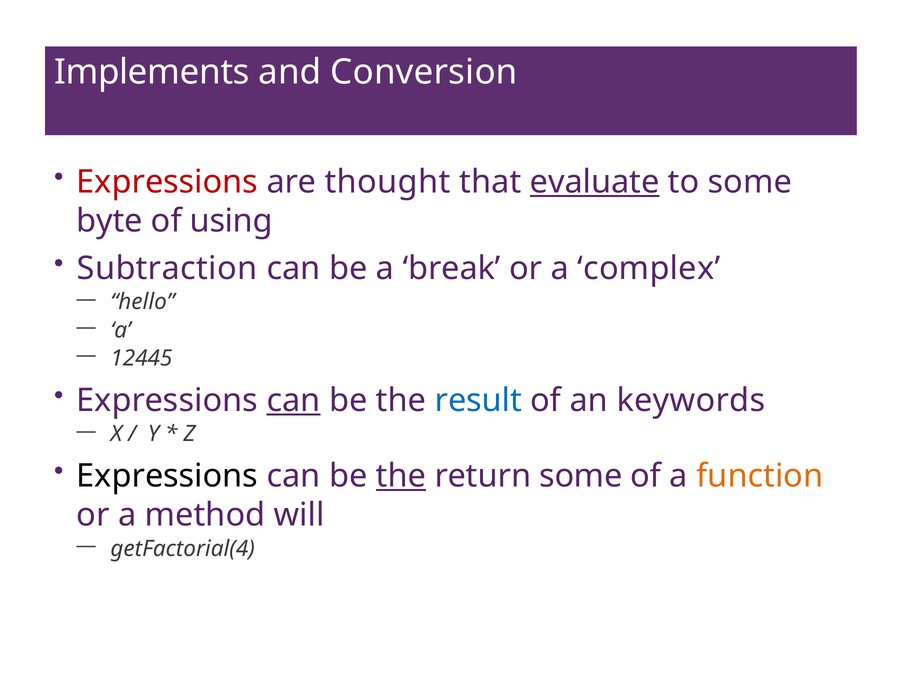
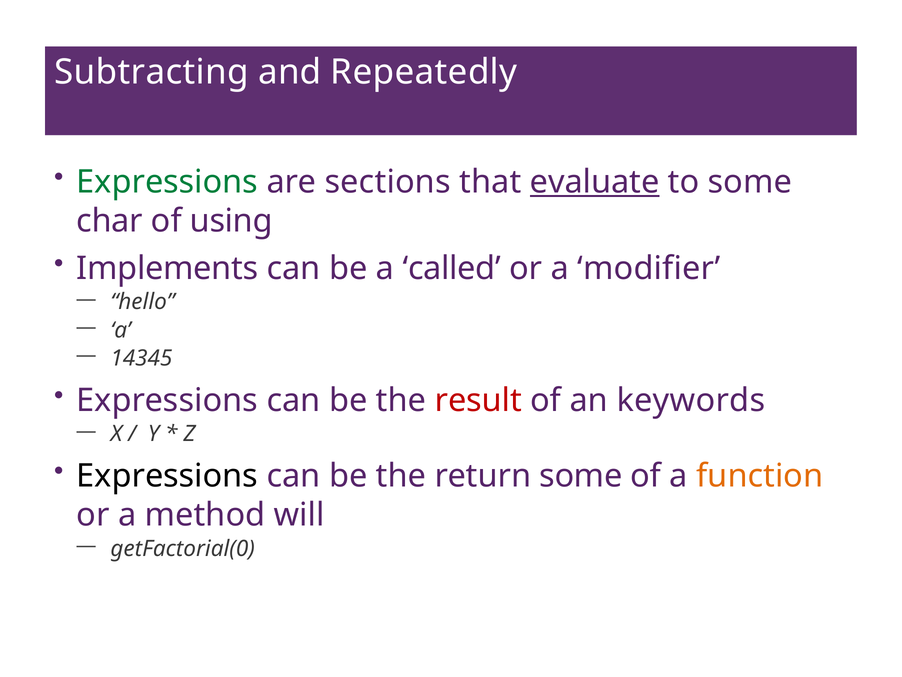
Implements: Implements -> Subtracting
Conversion: Conversion -> Repeatedly
Expressions at (167, 182) colour: red -> green
thought: thought -> sections
byte: byte -> char
Subtraction: Subtraction -> Implements
break: break -> called
complex: complex -> modifier
12445: 12445 -> 14345
can at (294, 400) underline: present -> none
result colour: blue -> red
the at (401, 476) underline: present -> none
getFactorial(4: getFactorial(4 -> getFactorial(0
